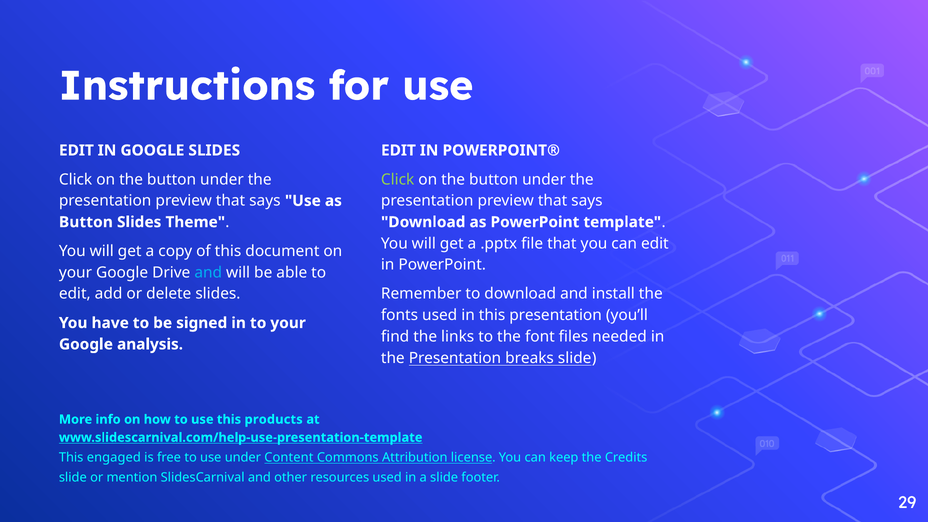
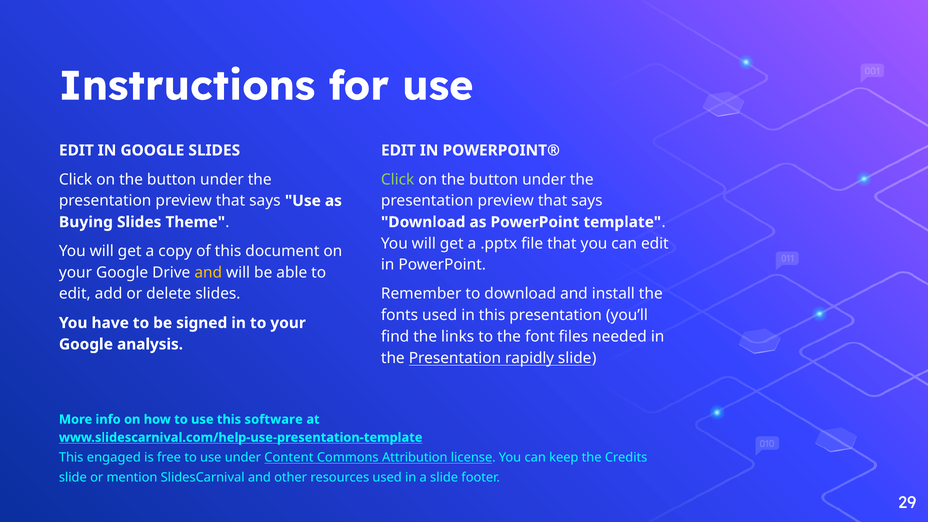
Button at (86, 222): Button -> Buying
and at (208, 273) colour: light blue -> yellow
breaks: breaks -> rapidly
products: products -> software
